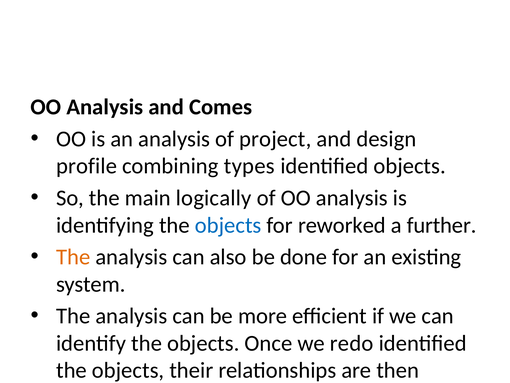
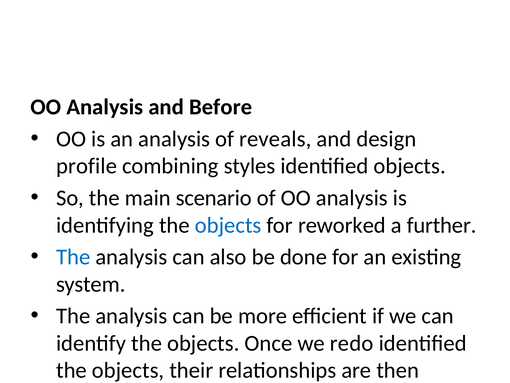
Comes: Comes -> Before
project: project -> reveals
types: types -> styles
logically: logically -> scenario
The at (73, 257) colour: orange -> blue
